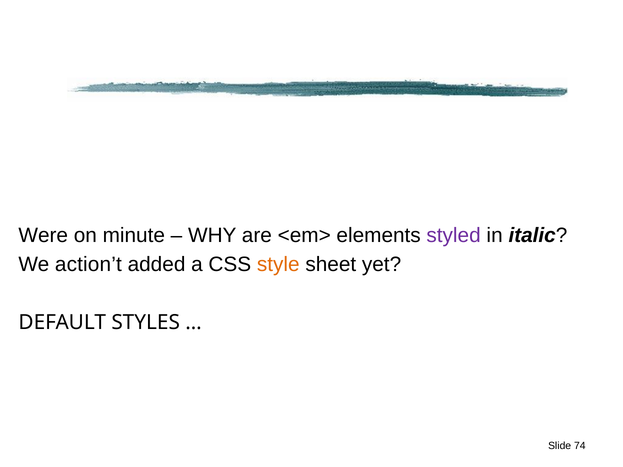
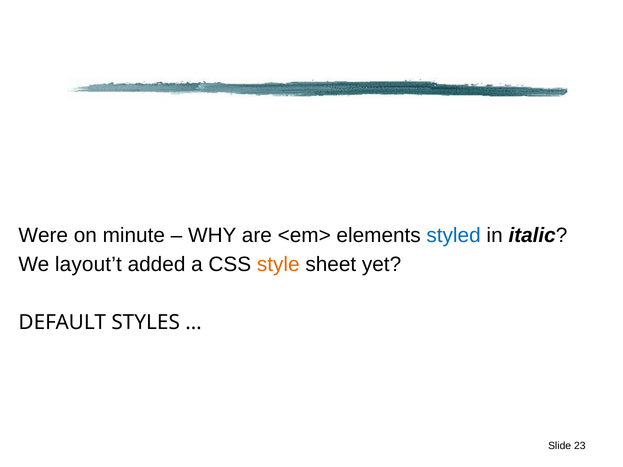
styled colour: purple -> blue
action’t: action’t -> layout’t
74: 74 -> 23
